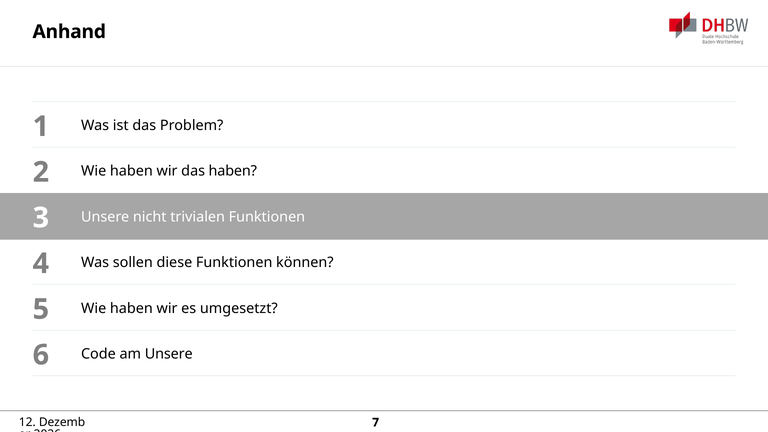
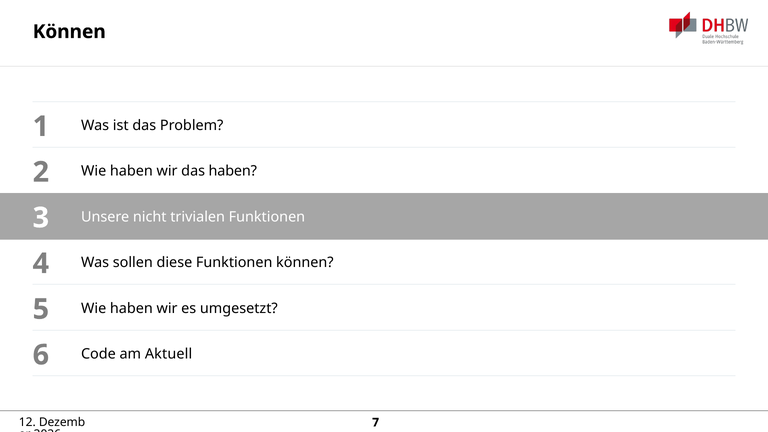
Anhand at (69, 32): Anhand -> Können
am Unsere: Unsere -> Aktuell
